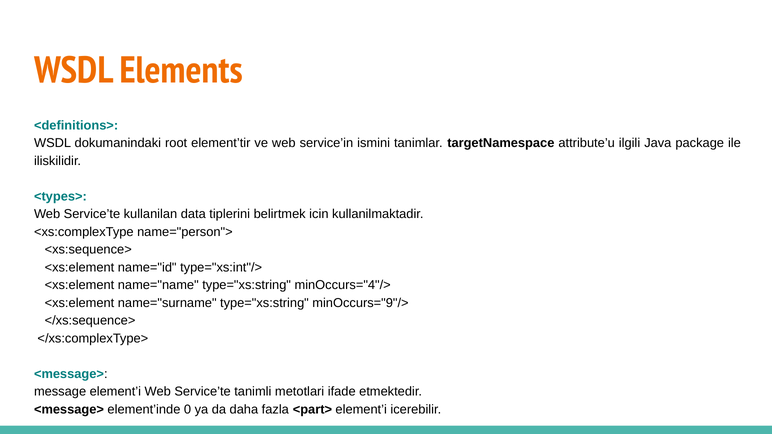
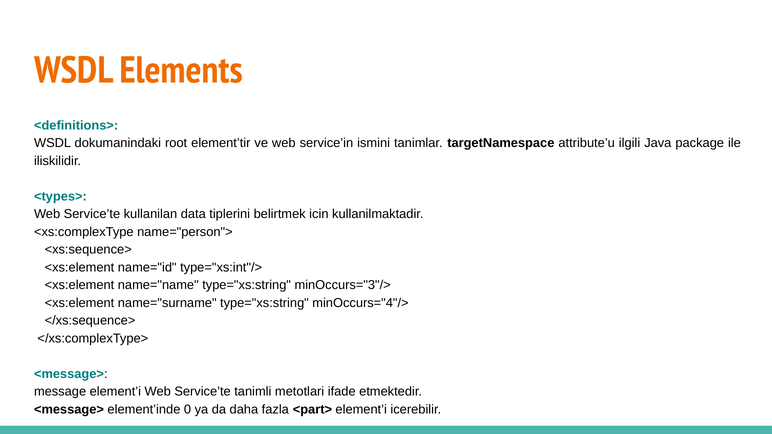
minOccurs="4"/>: minOccurs="4"/> -> minOccurs="3"/>
minOccurs="9"/>: minOccurs="9"/> -> minOccurs="4"/>
